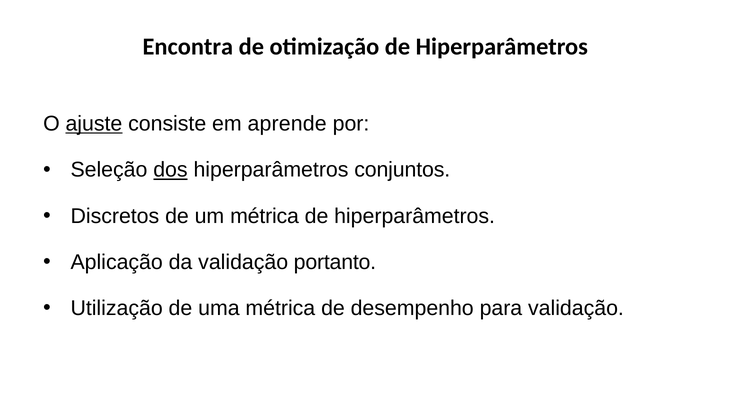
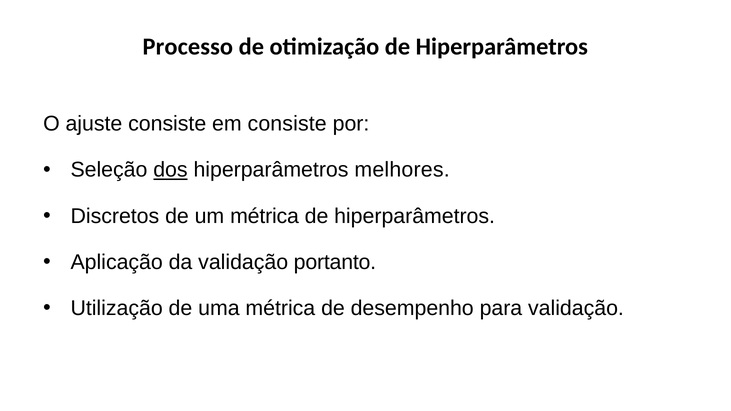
Encontra: Encontra -> Processo
ajuste underline: present -> none
em aprende: aprende -> consiste
conjuntos: conjuntos -> melhores
